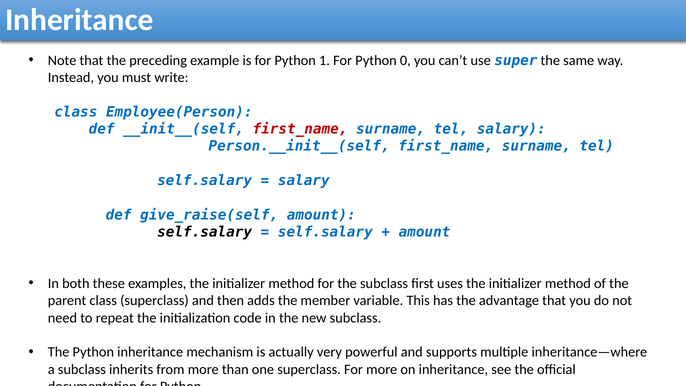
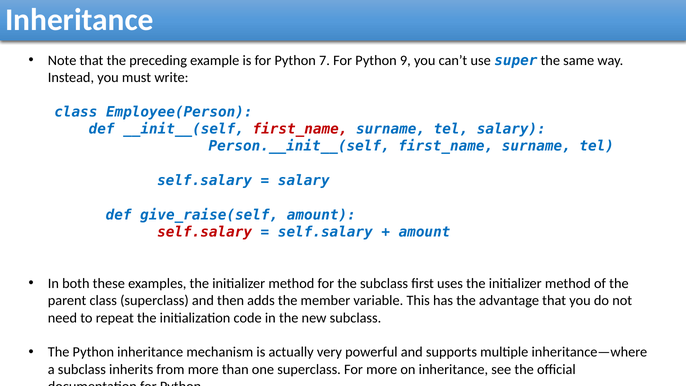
1: 1 -> 7
0: 0 -> 9
self.salary at (205, 232) colour: black -> red
